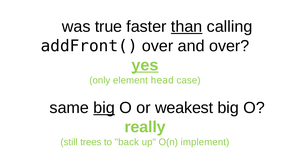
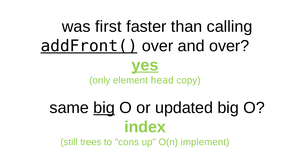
true: true -> first
than underline: present -> none
addFront( underline: none -> present
case: case -> copy
weakest: weakest -> updated
really: really -> index
back: back -> cons
